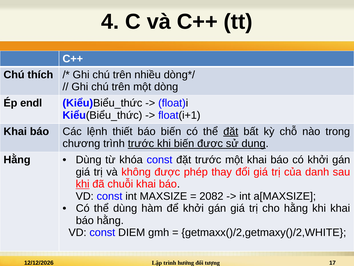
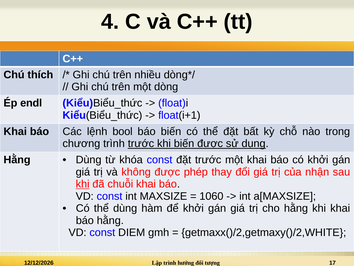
thiết: thiết -> bool
đặt at (231, 131) underline: present -> none
danh: danh -> nhận
2082: 2082 -> 1060
